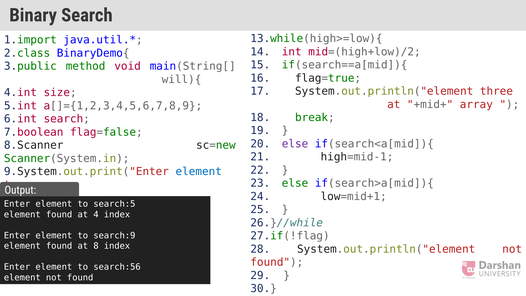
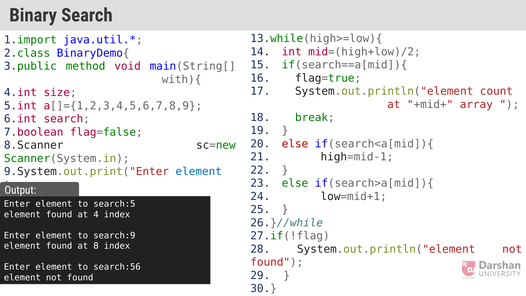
will){: will){ -> with){
three: three -> count
else at (295, 144) colour: purple -> red
